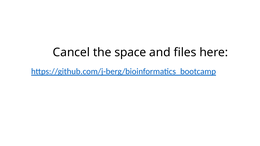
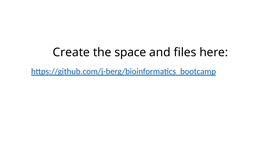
Cancel: Cancel -> Create
